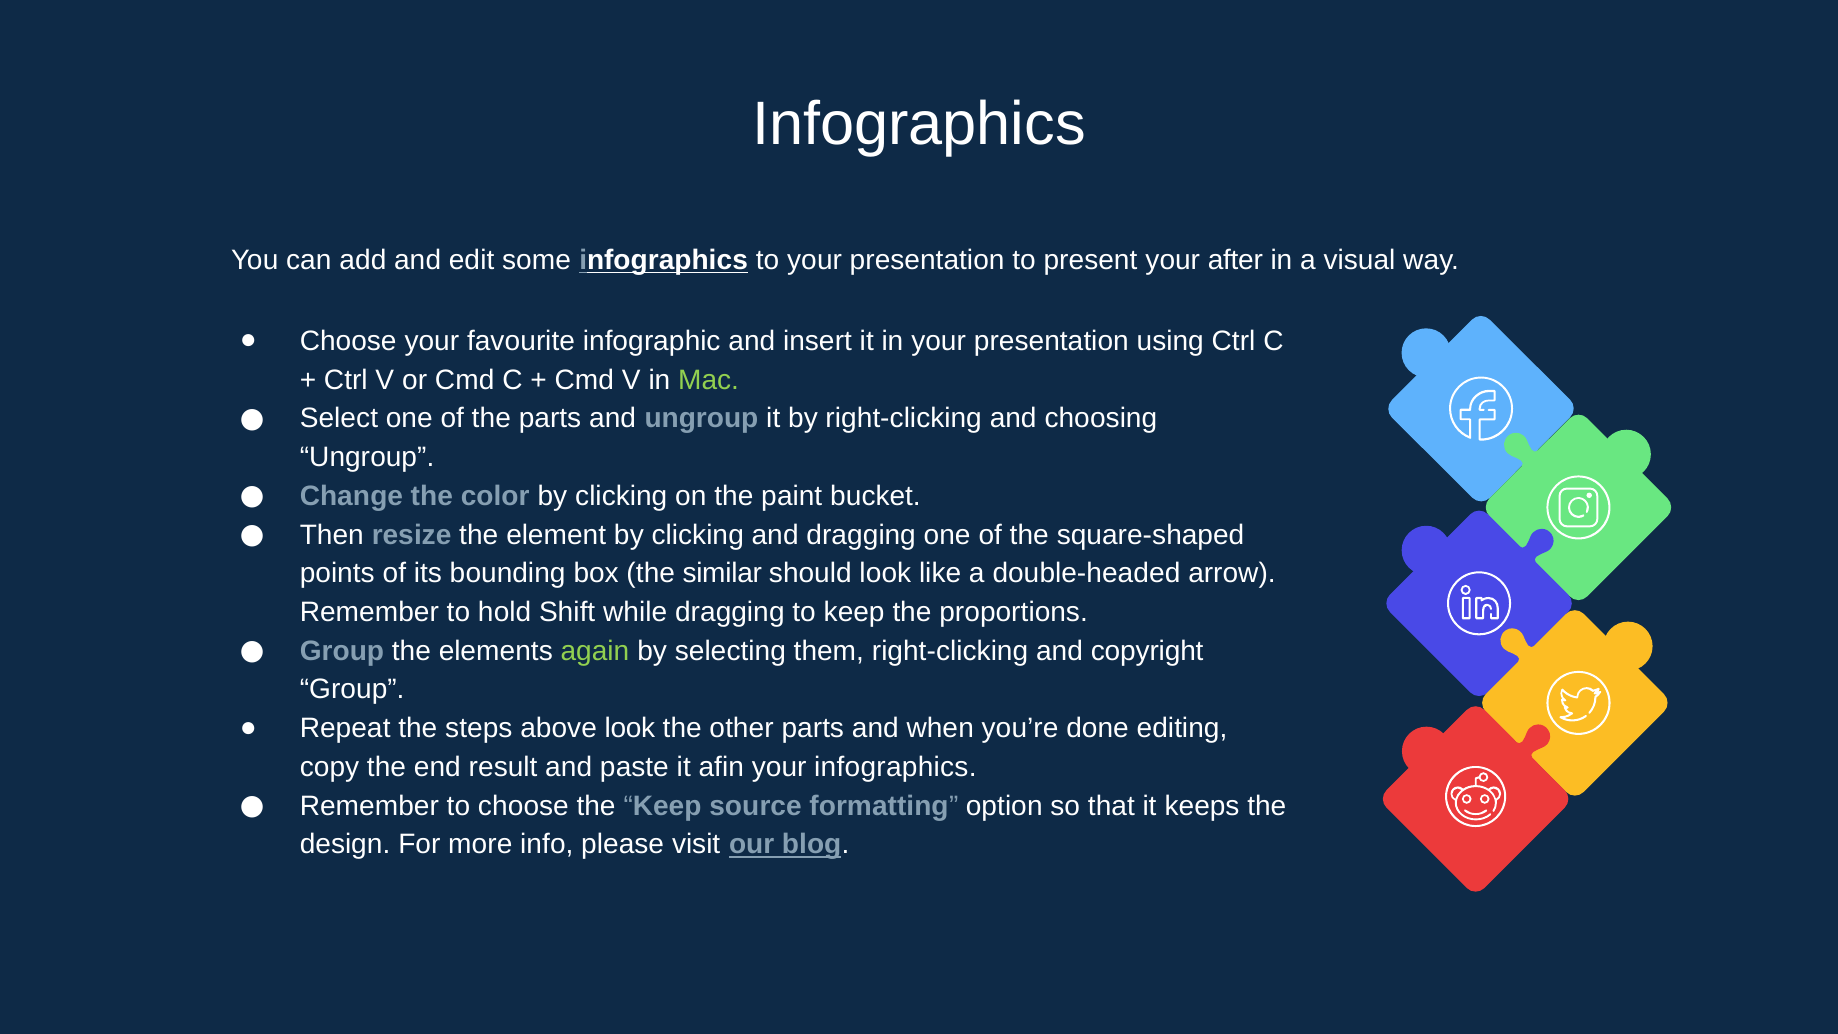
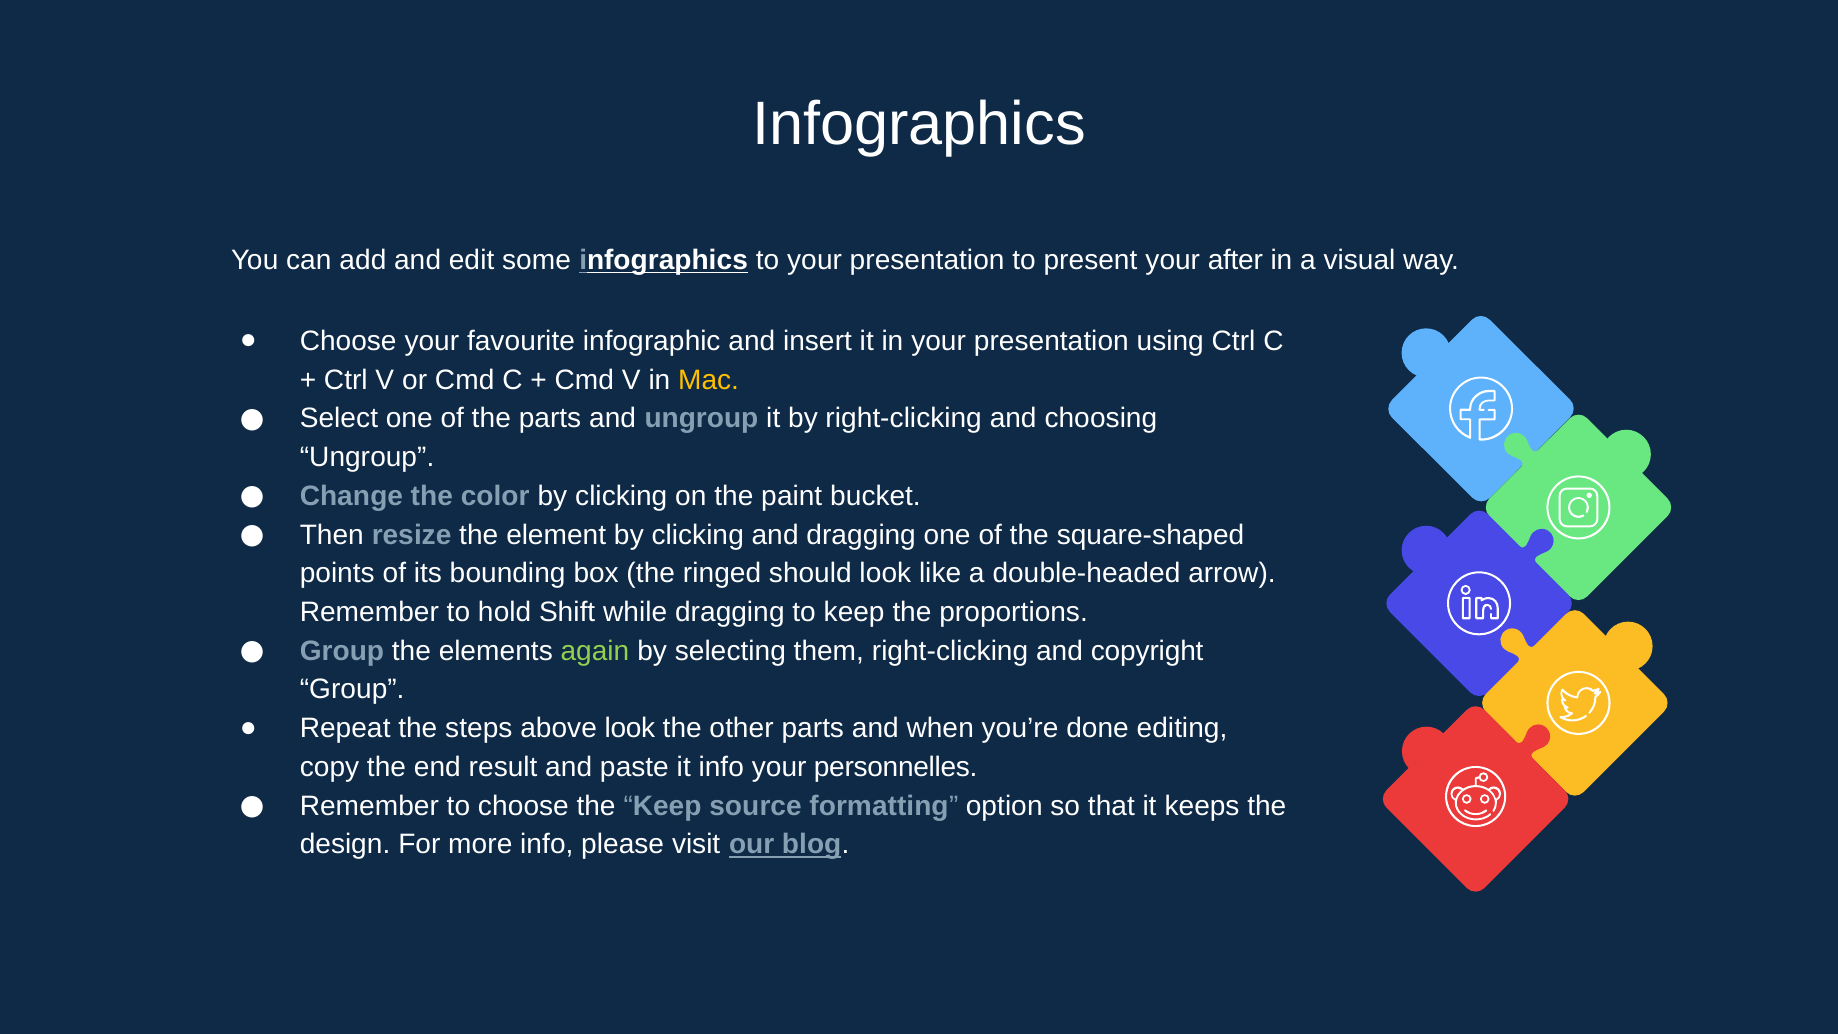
Mac colour: light green -> yellow
similar: similar -> ringed
it afin: afin -> info
your infographics: infographics -> personnelles
